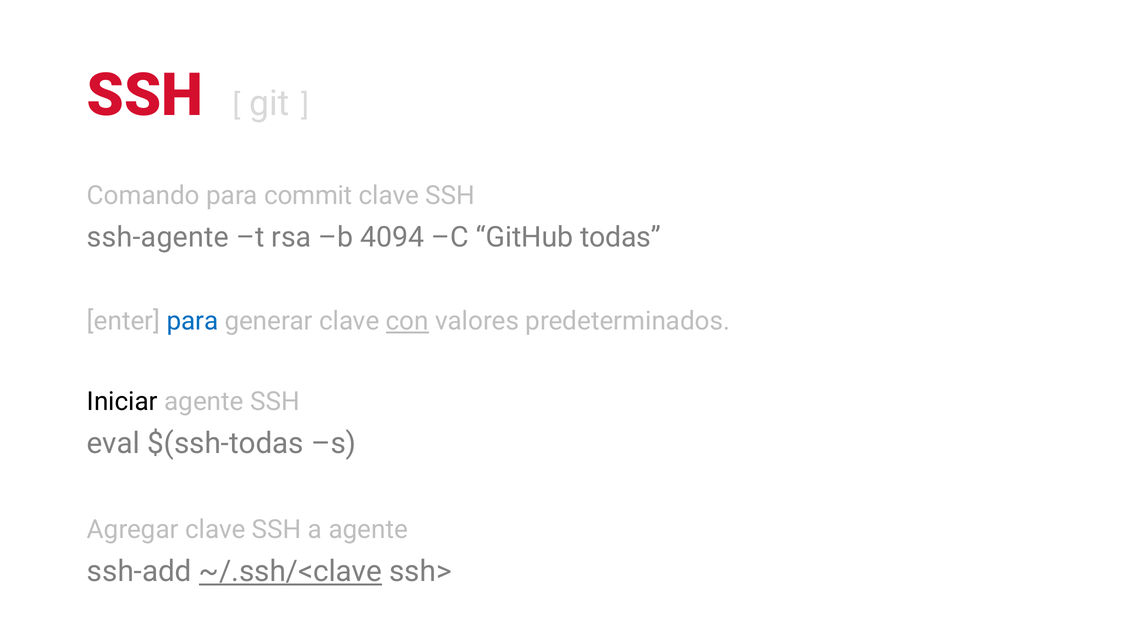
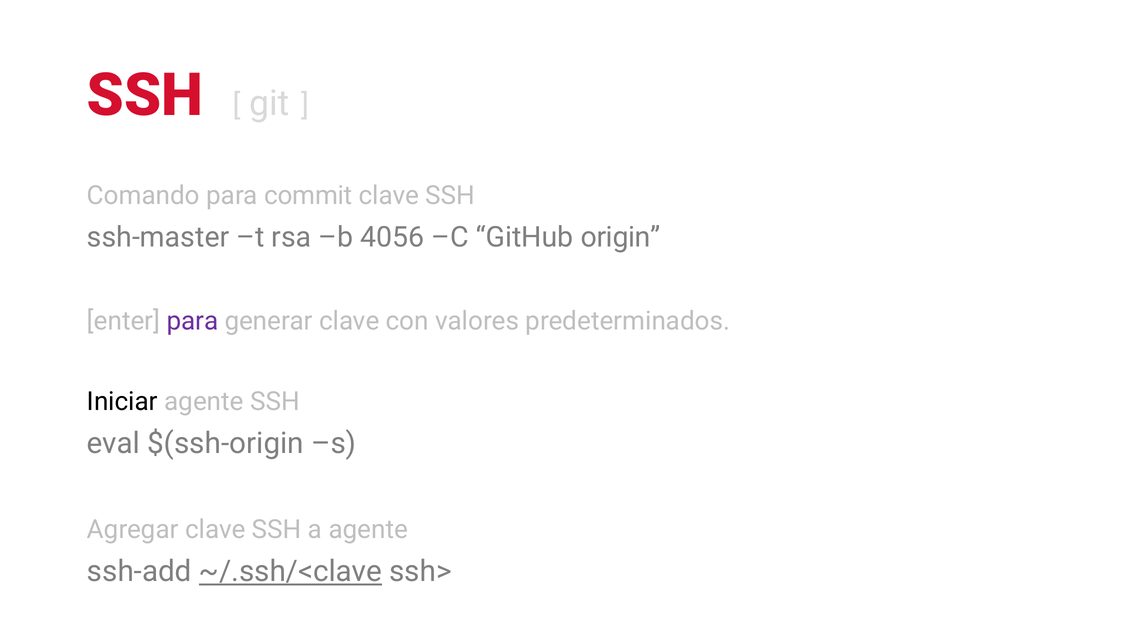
ssh-agente: ssh-agente -> ssh-master
4094: 4094 -> 4056
todas: todas -> origin
para at (192, 321) colour: blue -> purple
con underline: present -> none
$(ssh-todas: $(ssh-todas -> $(ssh-origin
